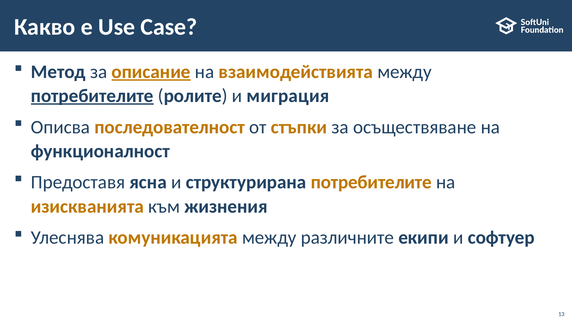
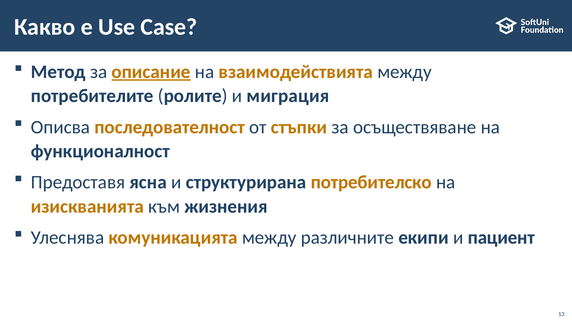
потребителите at (92, 96) underline: present -> none
структурирана потребителите: потребителите -> потребителско
софтуер: софтуер -> пациент
